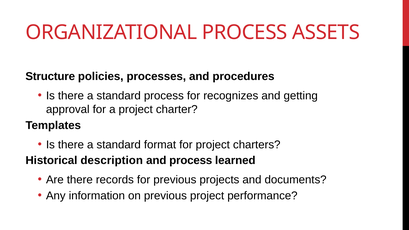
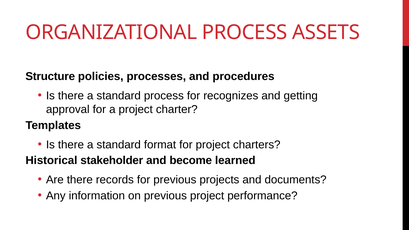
description: description -> stakeholder
and process: process -> become
